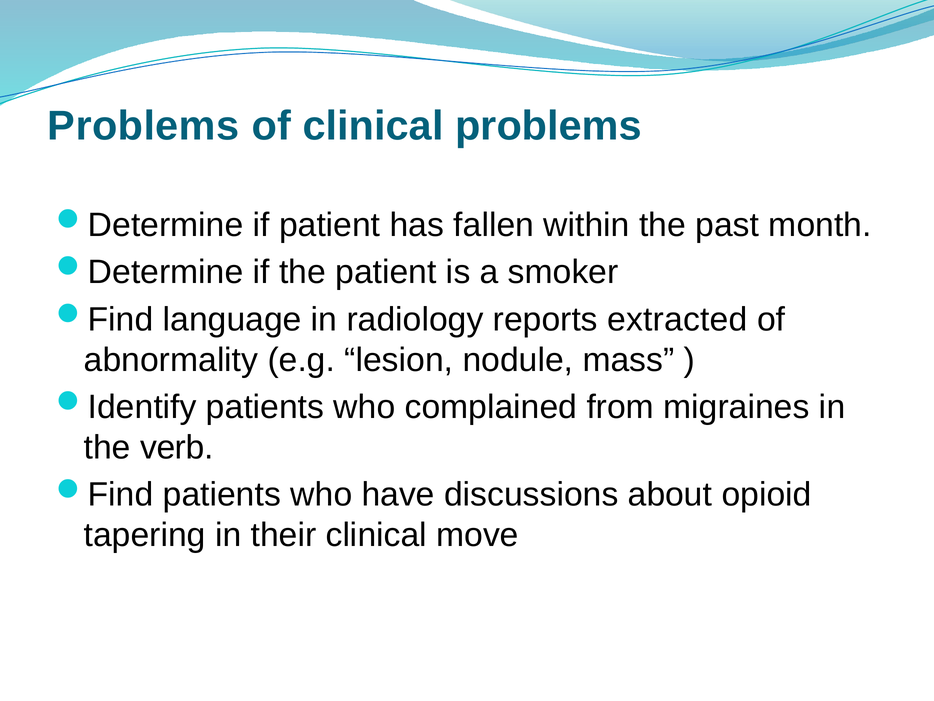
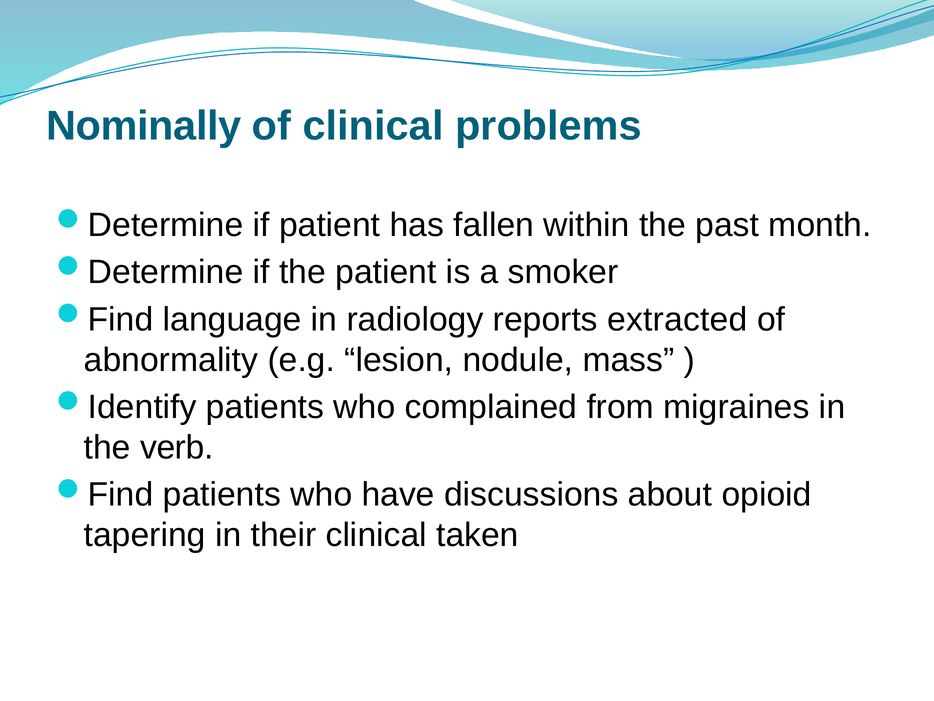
Problems at (143, 126): Problems -> Nominally
move: move -> taken
